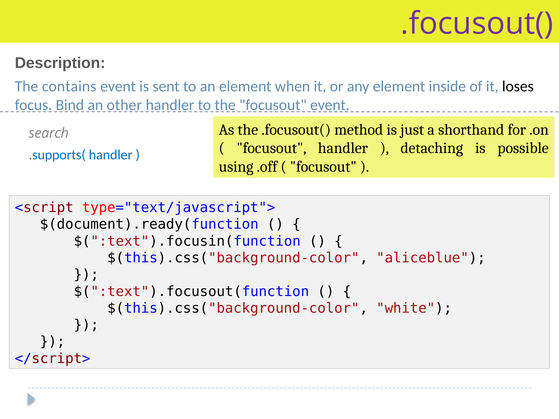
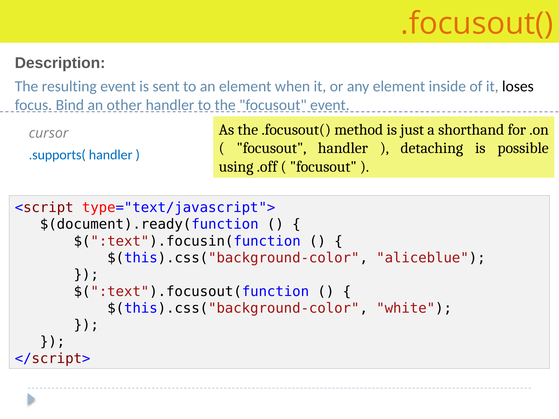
.focusout( at (477, 24) colour: purple -> orange
contains: contains -> resulting
search: search -> cursor
